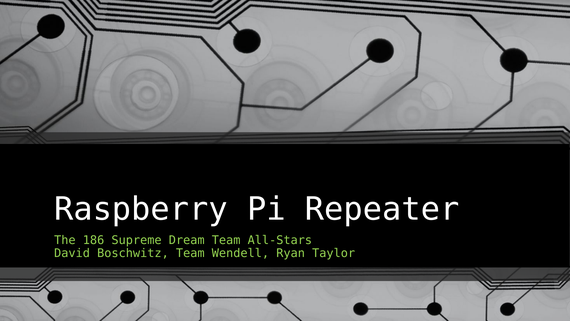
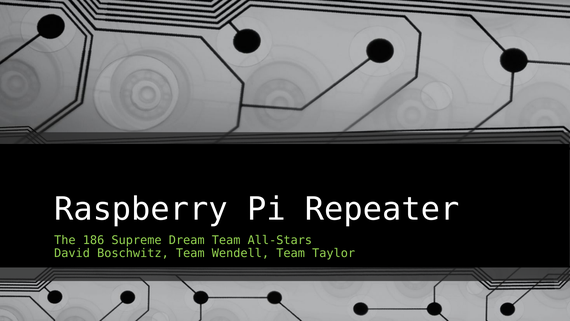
Wendell Ryan: Ryan -> Team
